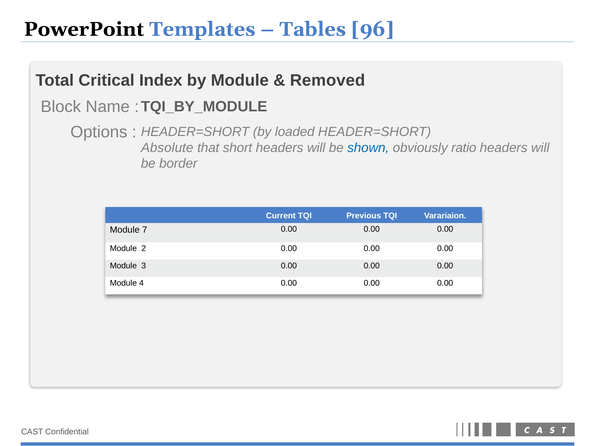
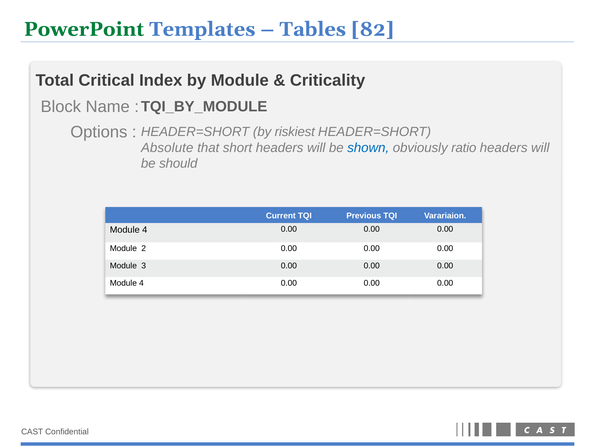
PowerPoint colour: black -> green
96: 96 -> 82
Removed: Removed -> Criticality
loaded: loaded -> riskiest
border: border -> should
7 at (145, 230): 7 -> 4
